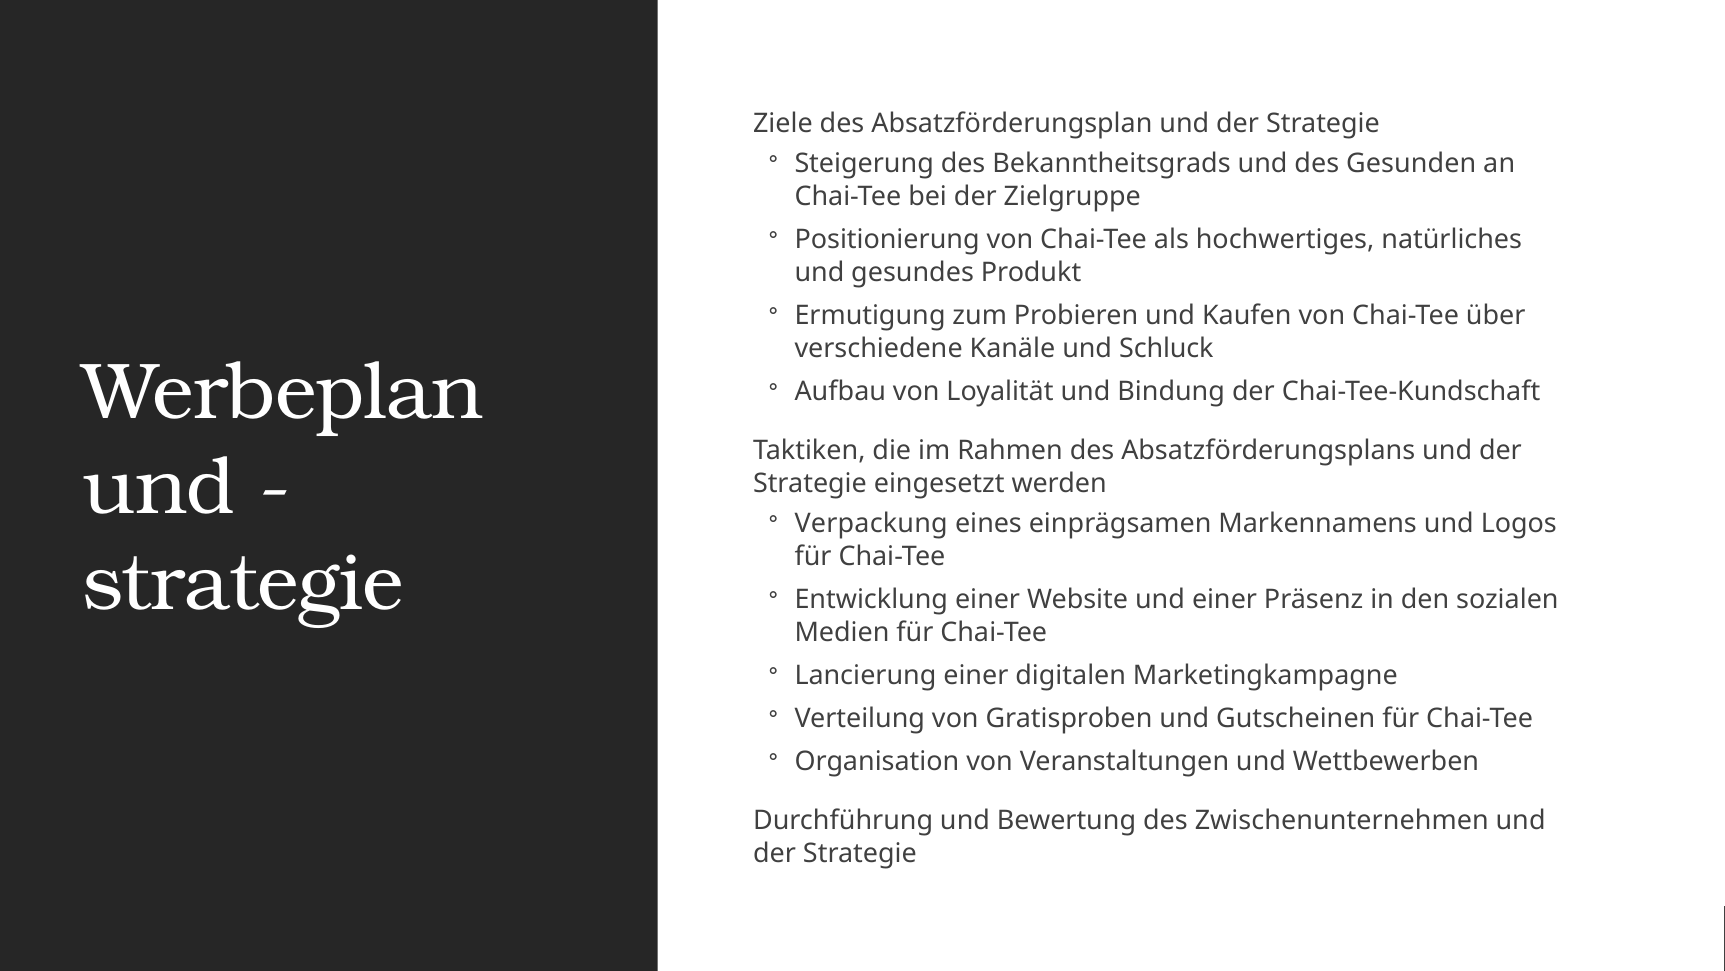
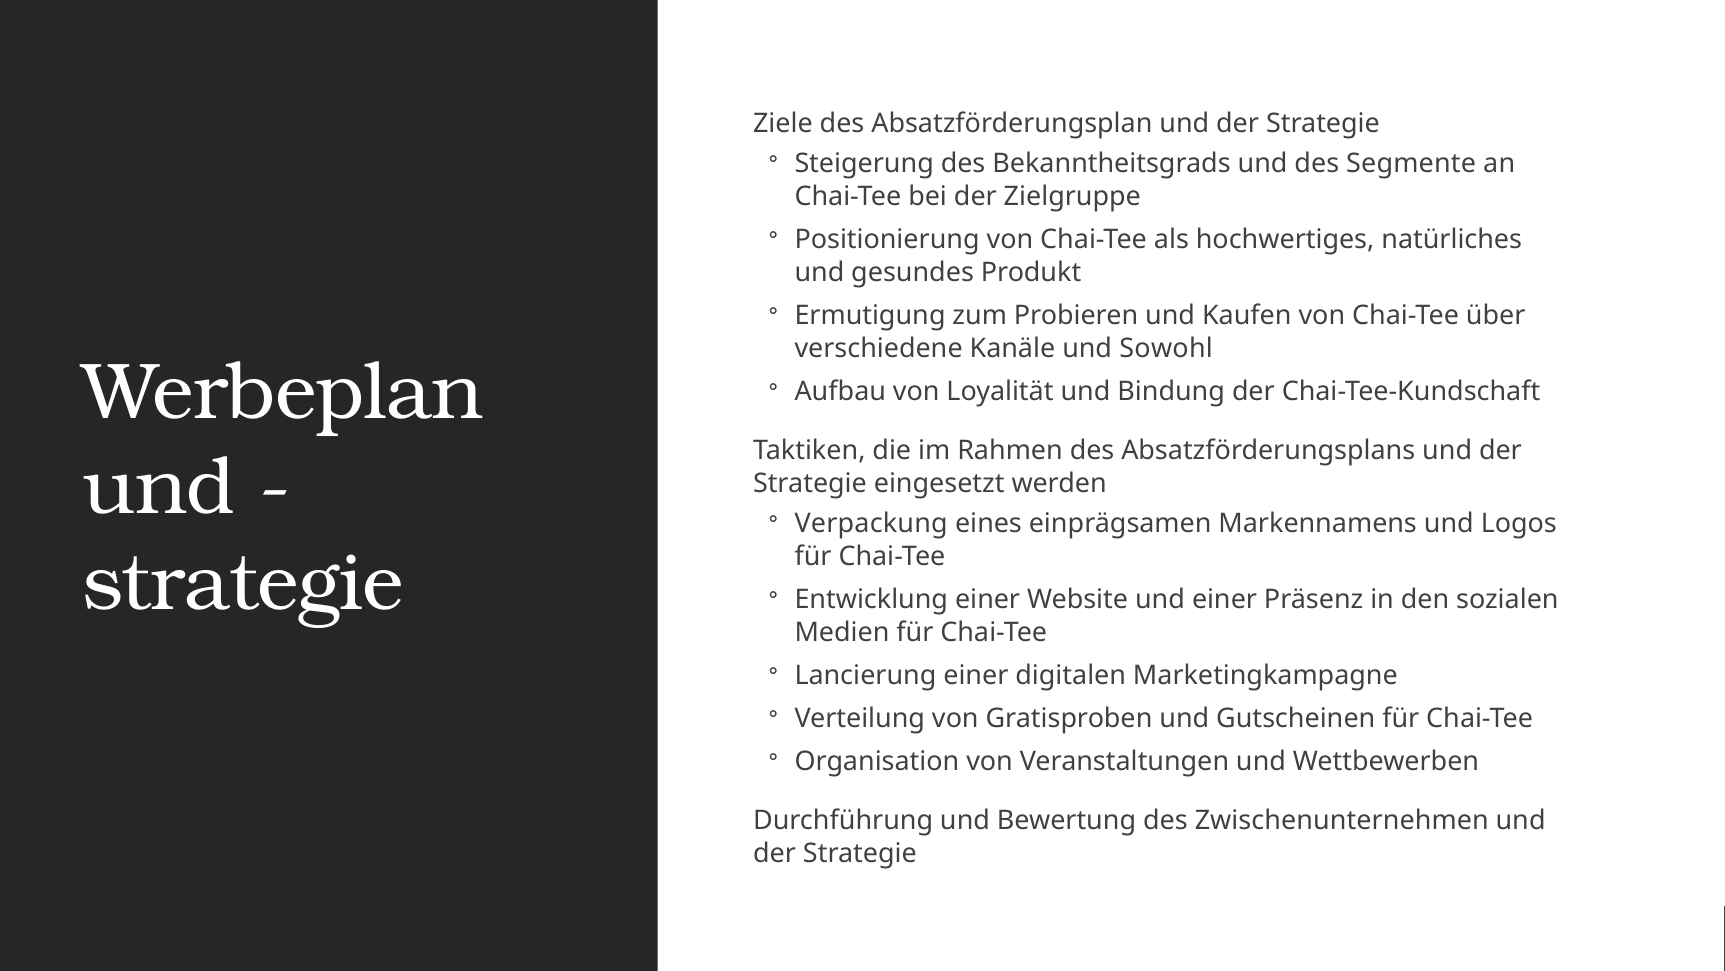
Gesunden: Gesunden -> Segmente
Schluck: Schluck -> Sowohl
